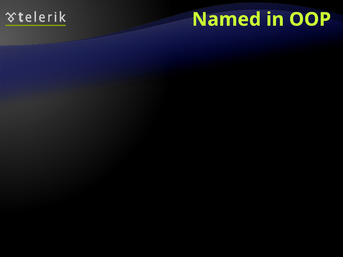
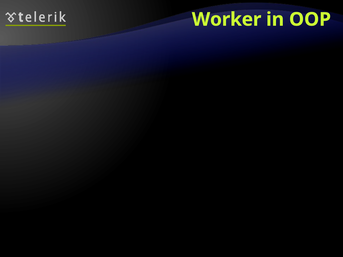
Named: Named -> Worker
